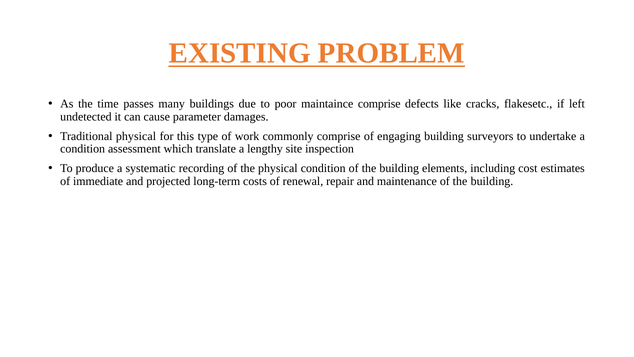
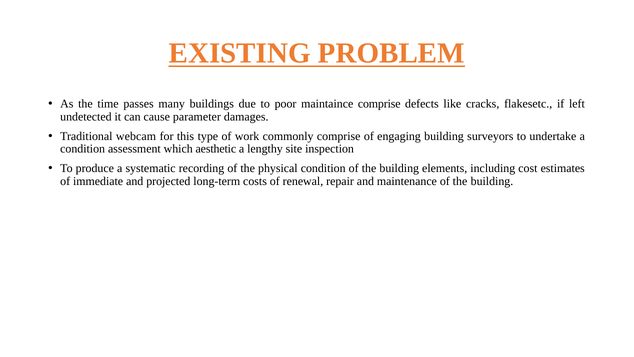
Traditional physical: physical -> webcam
translate: translate -> aesthetic
